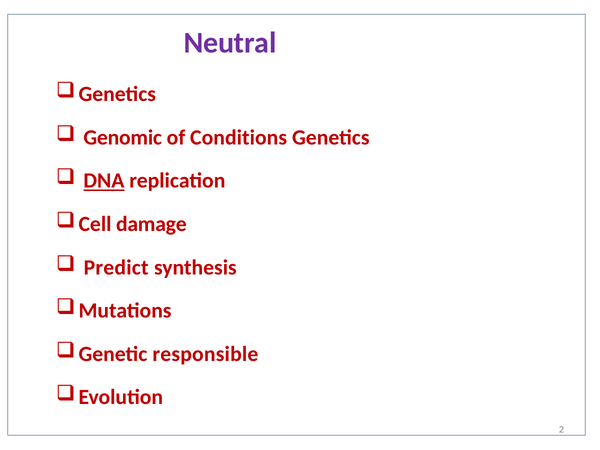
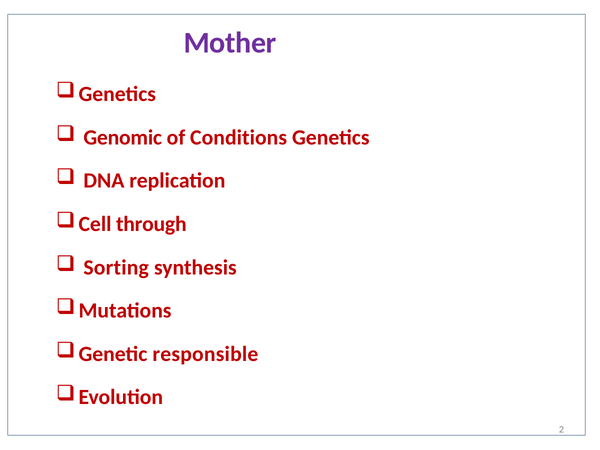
Neutral: Neutral -> Mother
DNA underline: present -> none
damage: damage -> through
Predict: Predict -> Sorting
